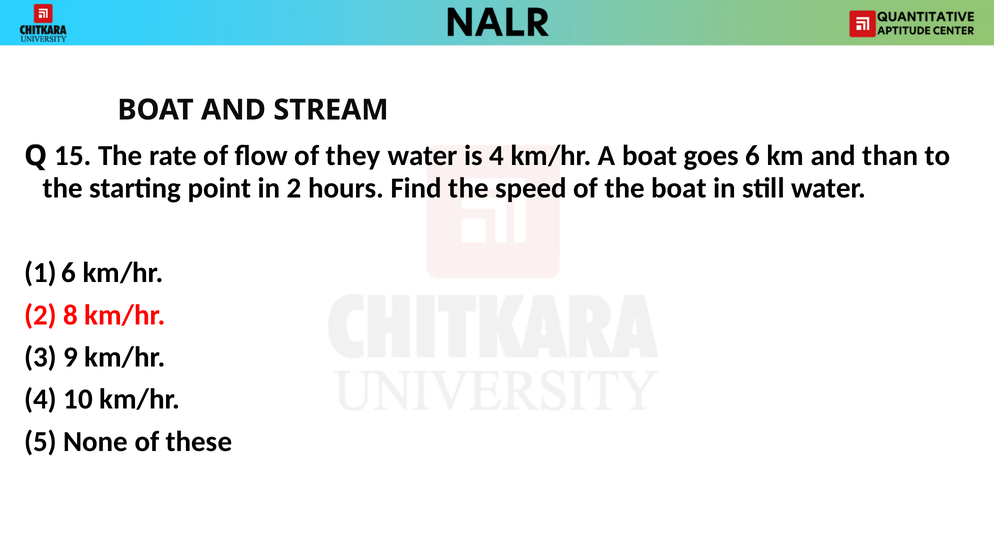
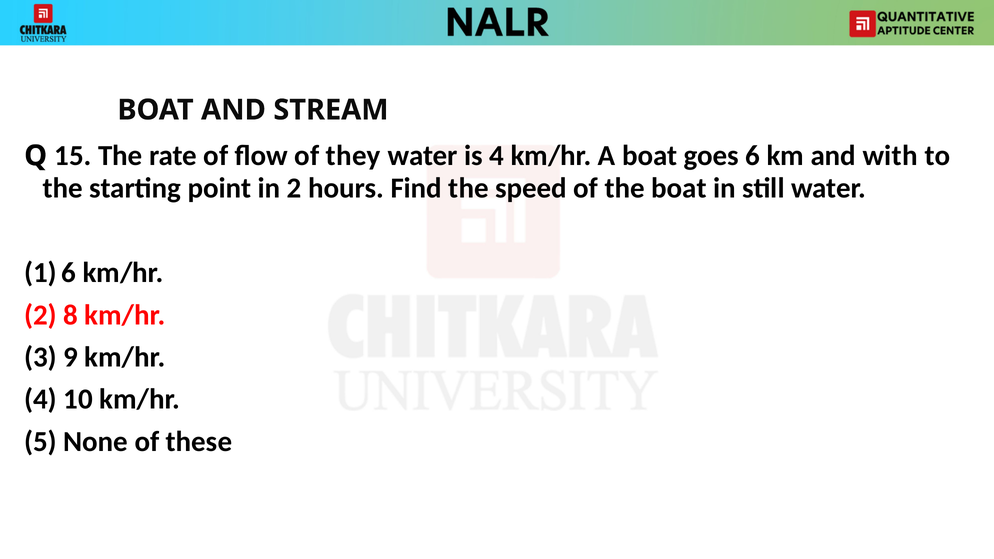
than: than -> with
